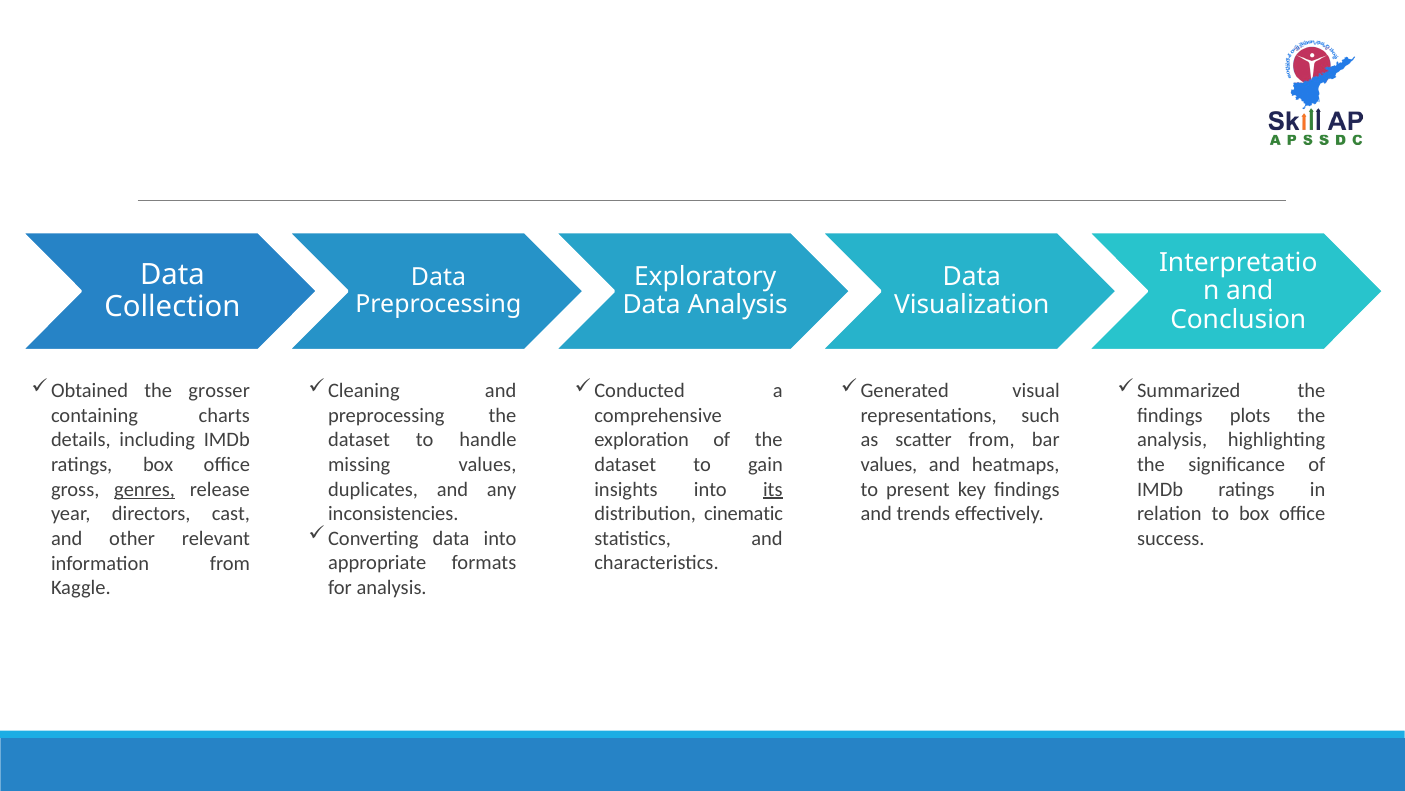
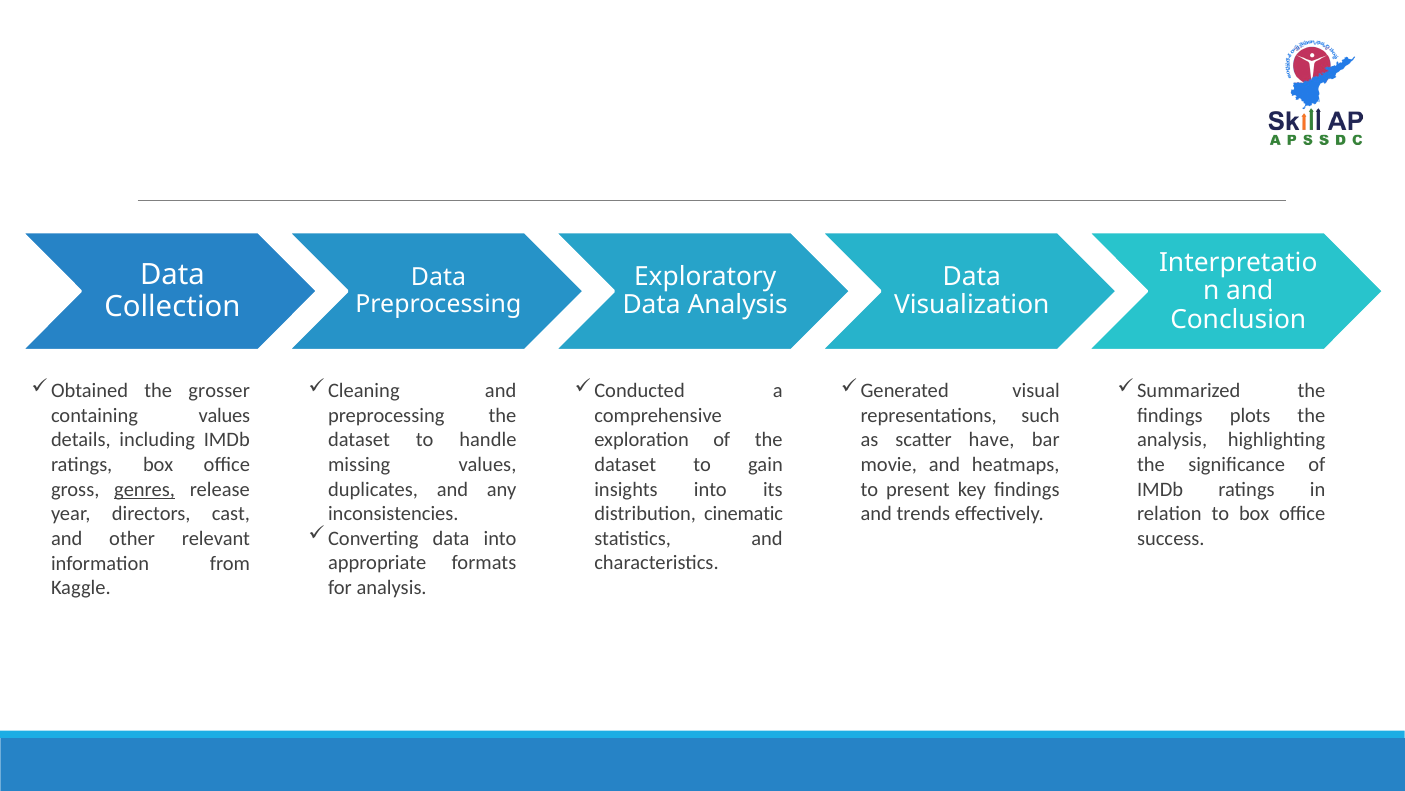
containing charts: charts -> values
scatter from: from -> have
values at (889, 464): values -> movie
its underline: present -> none
